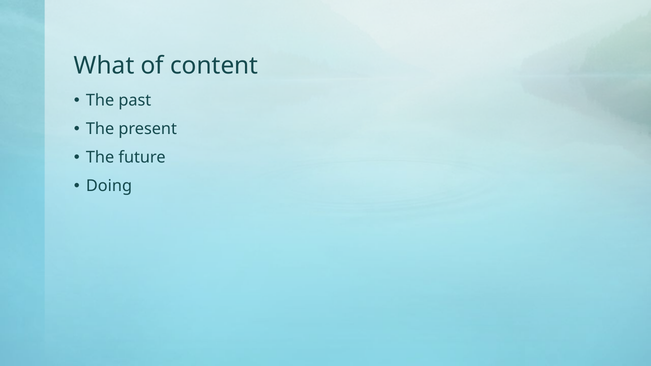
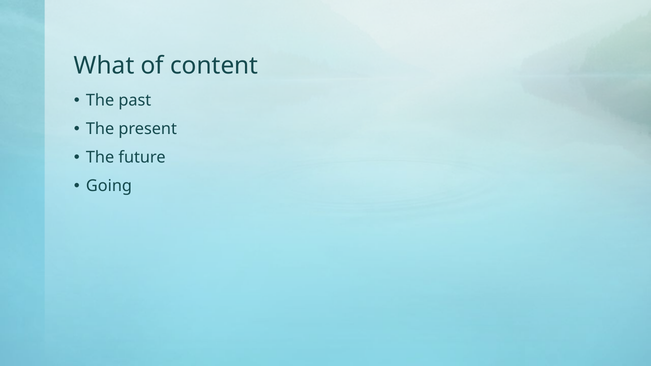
Doing: Doing -> Going
